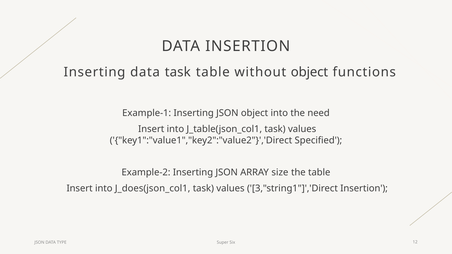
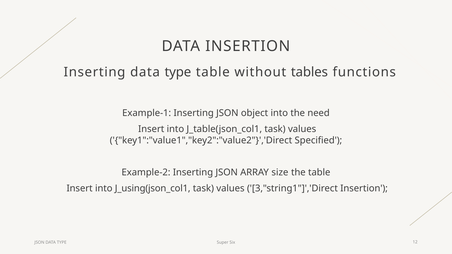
Inserting data task: task -> type
without object: object -> tables
J_does(json_col1: J_does(json_col1 -> J_using(json_col1
